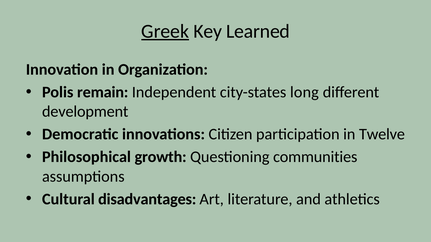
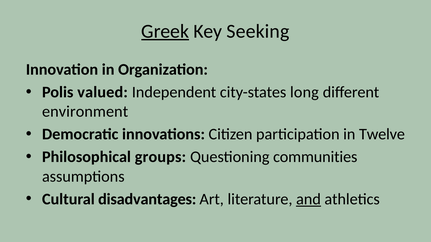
Learned: Learned -> Seeking
remain: remain -> valued
development: development -> environment
growth: growth -> groups
and underline: none -> present
